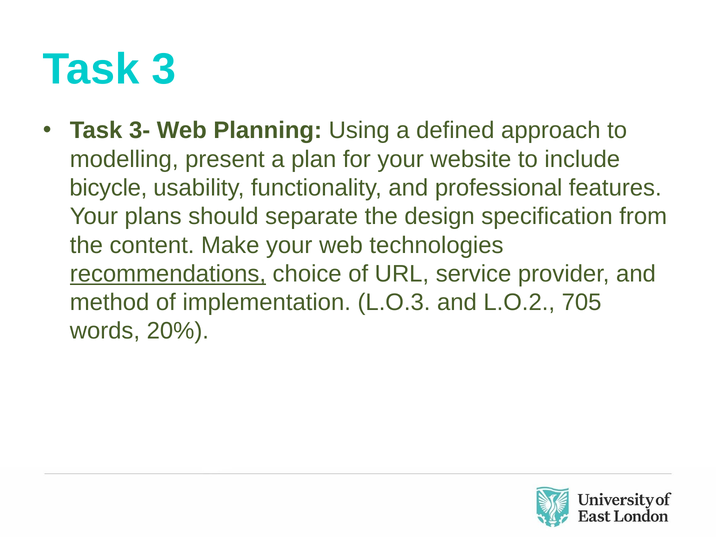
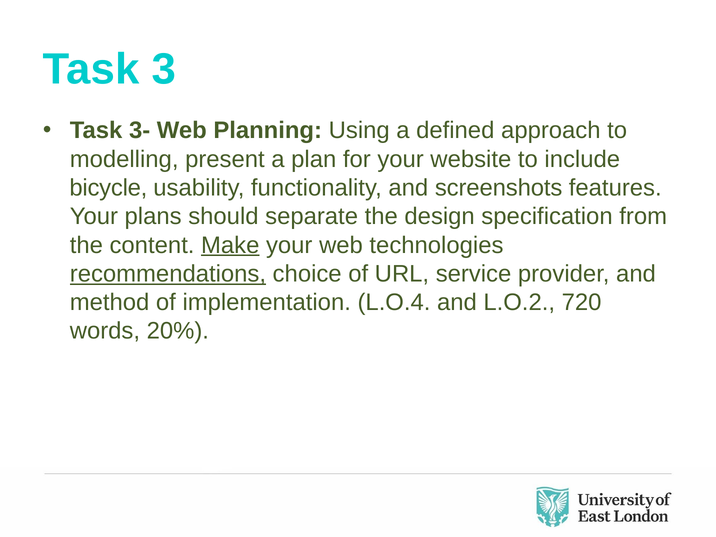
professional: professional -> screenshots
Make underline: none -> present
L.O.3: L.O.3 -> L.O.4
705: 705 -> 720
